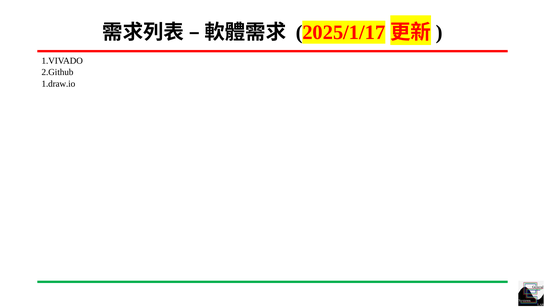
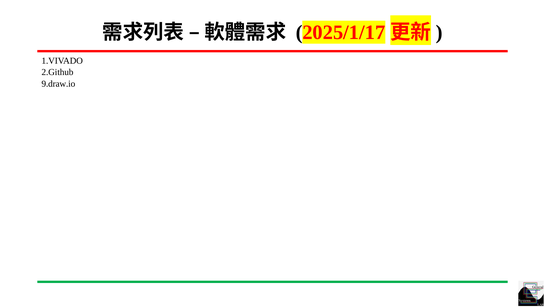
1.draw.io: 1.draw.io -> 9.draw.io
